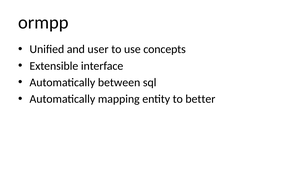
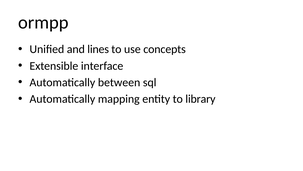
user: user -> lines
better: better -> library
